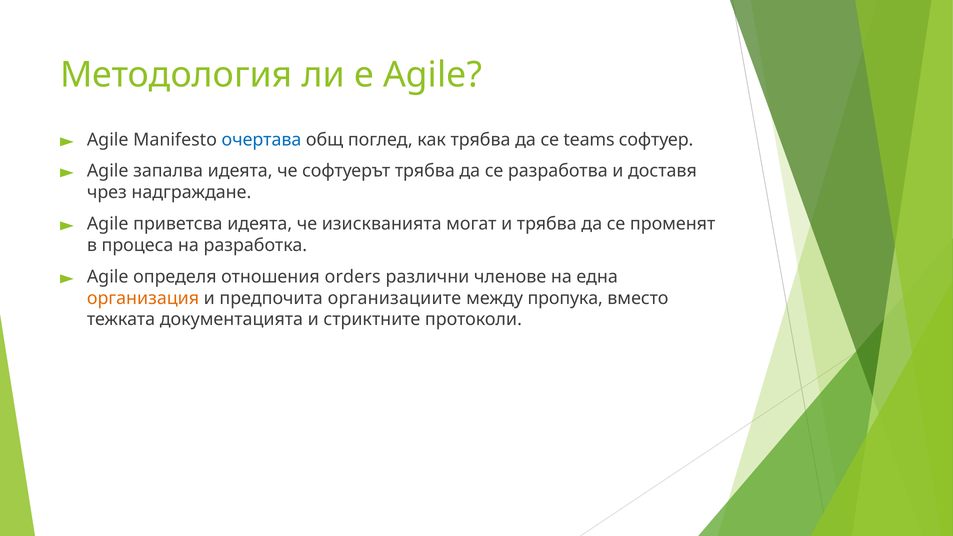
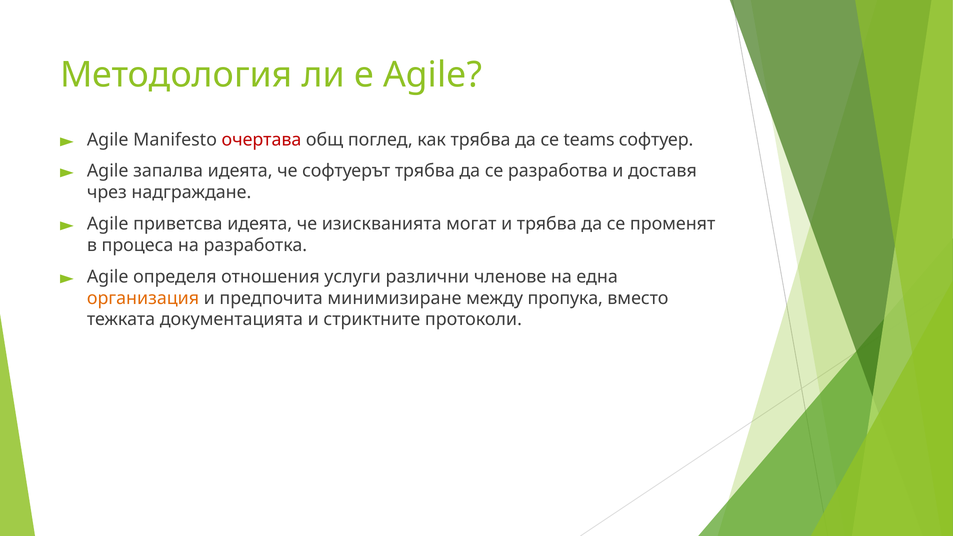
очертава colour: blue -> red
orders: orders -> услуги
организациите: организациите -> минимизиране
